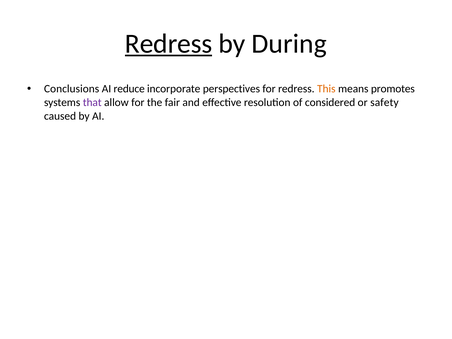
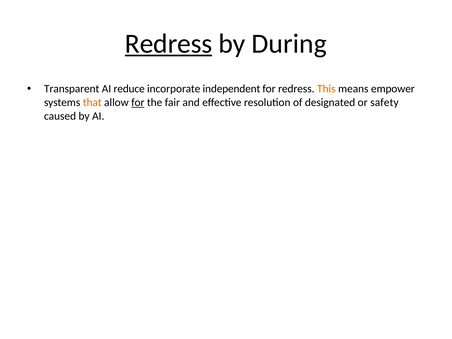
Conclusions: Conclusions -> Transparent
perspectives: perspectives -> independent
promotes: promotes -> empower
that colour: purple -> orange
for at (138, 102) underline: none -> present
considered: considered -> designated
